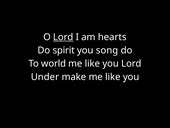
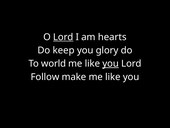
spirit: spirit -> keep
song: song -> glory
you at (111, 63) underline: none -> present
Under: Under -> Follow
